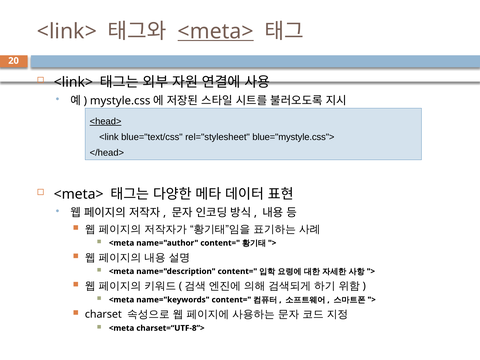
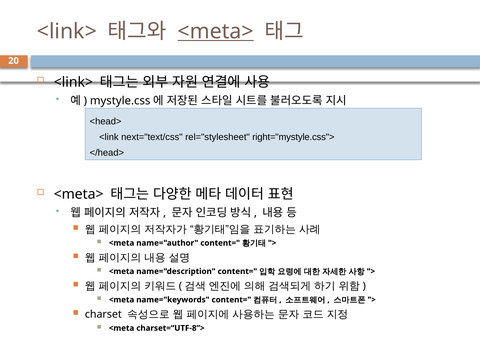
<head> underline: present -> none
blue="text/css: blue="text/css -> next="text/css
blue="mystyle.css">: blue="mystyle.css"> -> right="mystyle.css">
